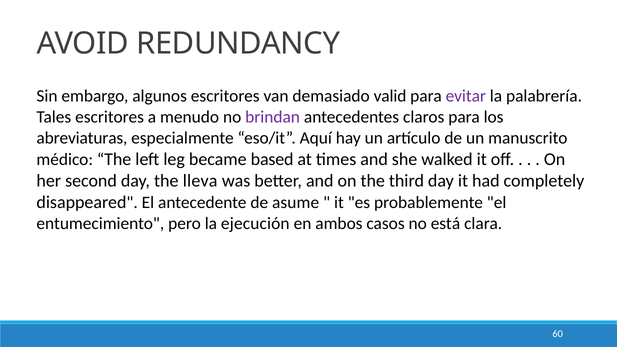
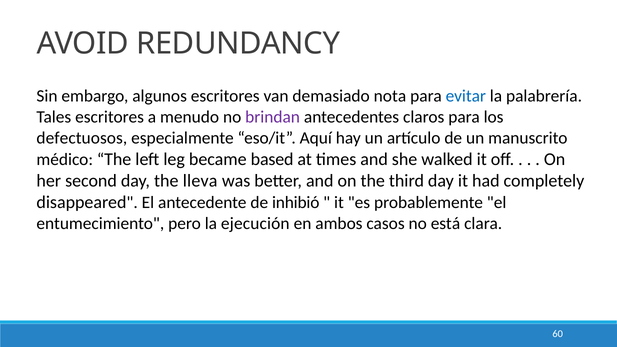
valid: valid -> nota
evitar colour: purple -> blue
abreviaturas: abreviaturas -> defectuosos
asume: asume -> inhibió
